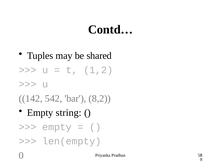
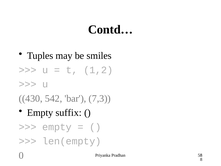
shared: shared -> smiles
142: 142 -> 430
8,2: 8,2 -> 7,3
string: string -> suffix
